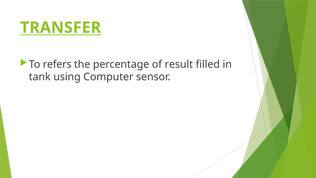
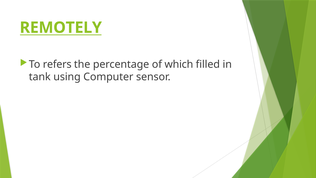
TRANSFER: TRANSFER -> REMOTELY
result: result -> which
